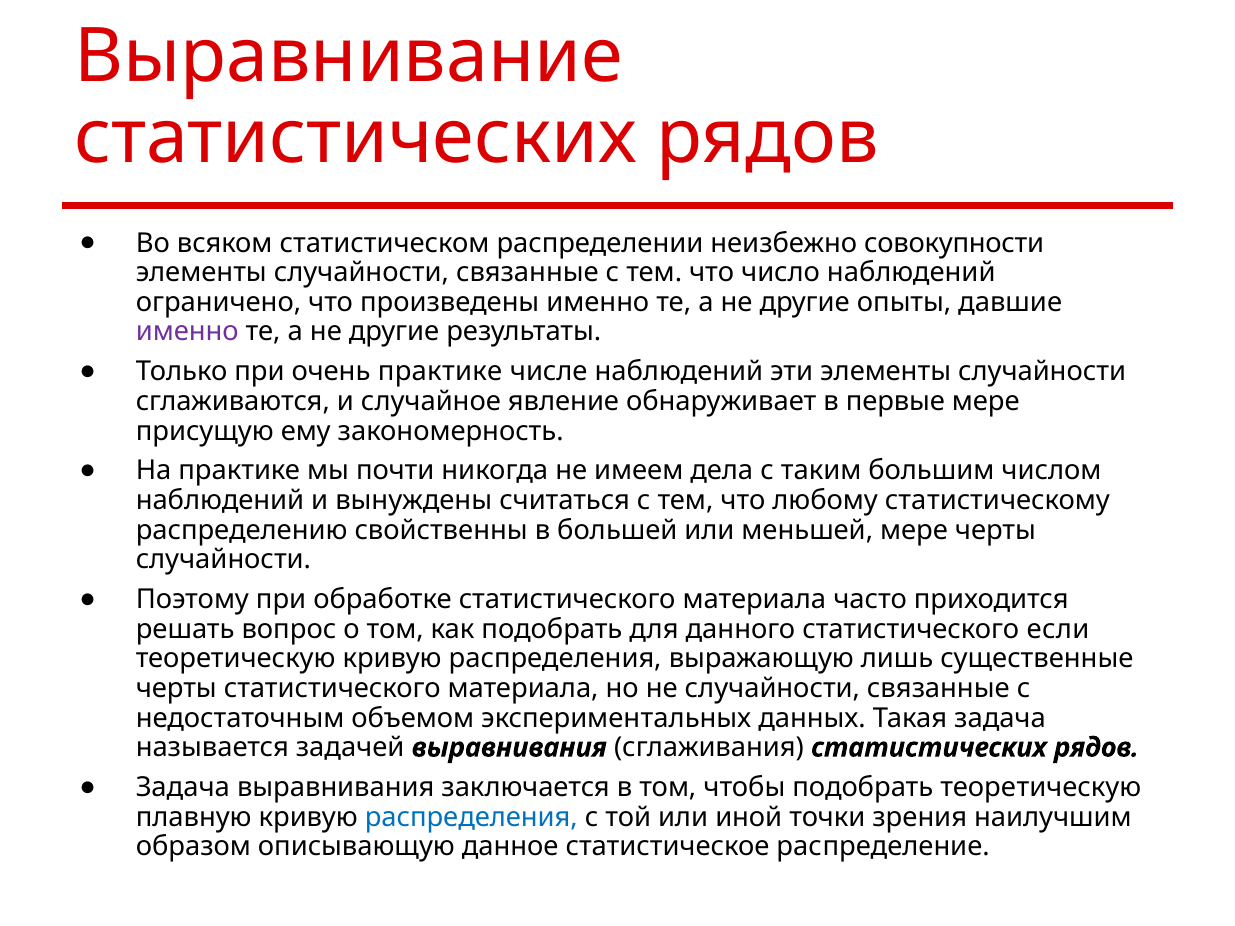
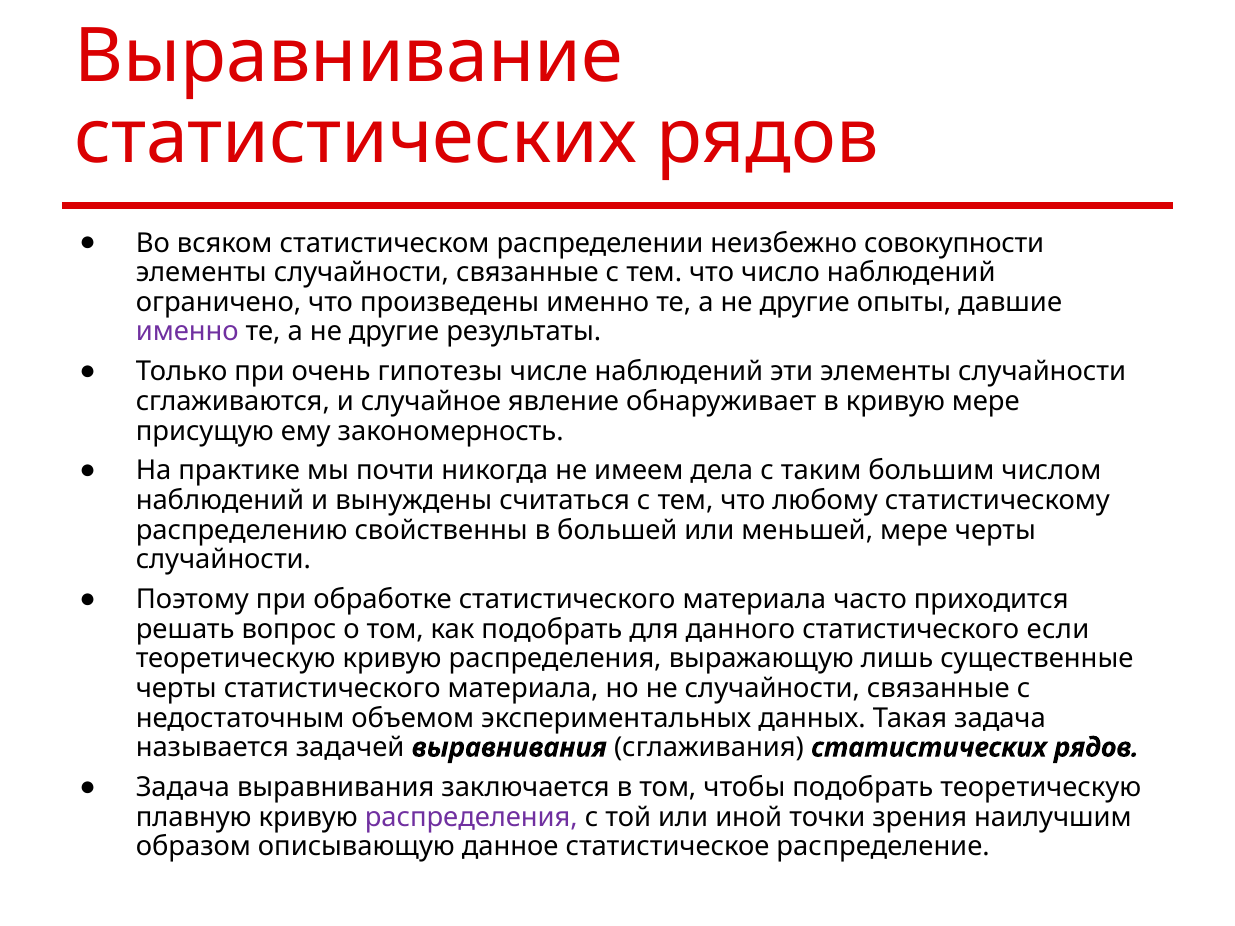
очень практике: практике -> гипотезы
в первые: первые -> кривую
распределения at (471, 817) colour: blue -> purple
